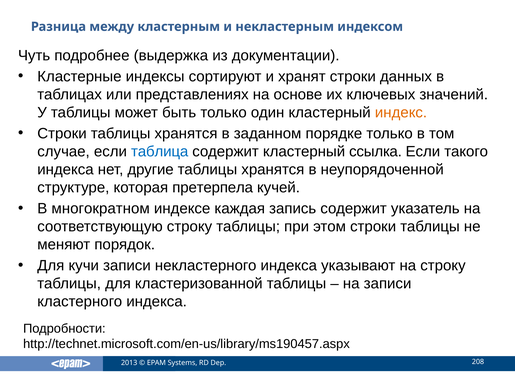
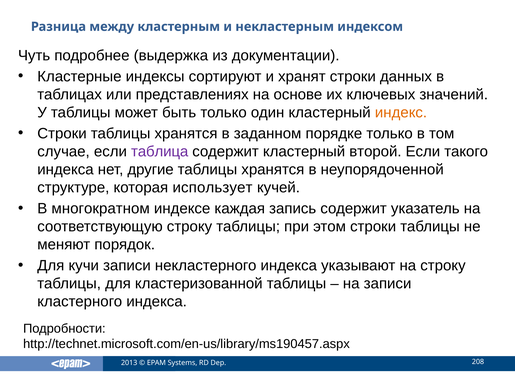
таблица colour: blue -> purple
ссылка: ссылка -> второй
претерпела: претерпела -> использует
